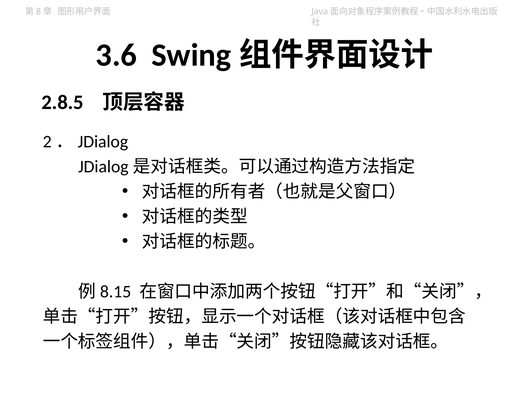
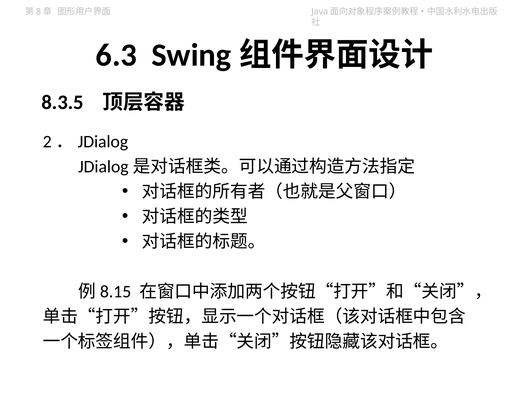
3.6: 3.6 -> 6.3
2.8.5: 2.8.5 -> 8.3.5
